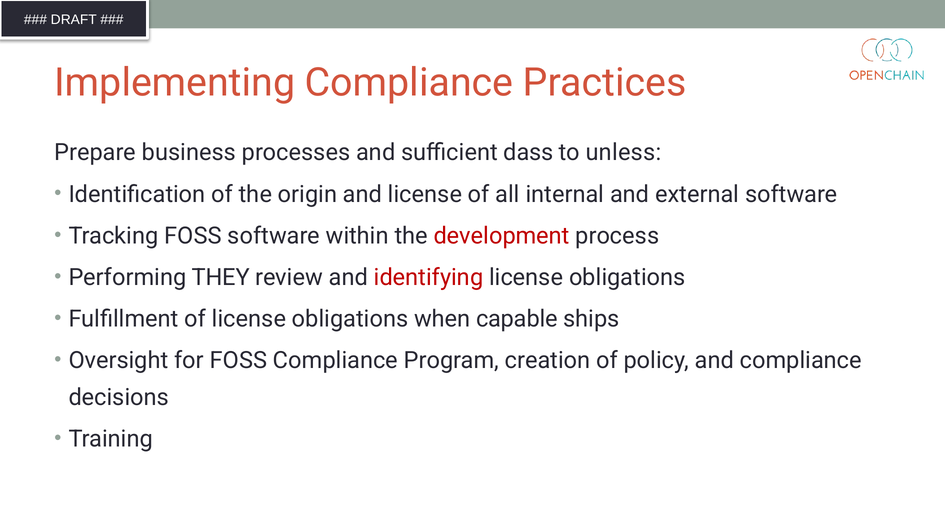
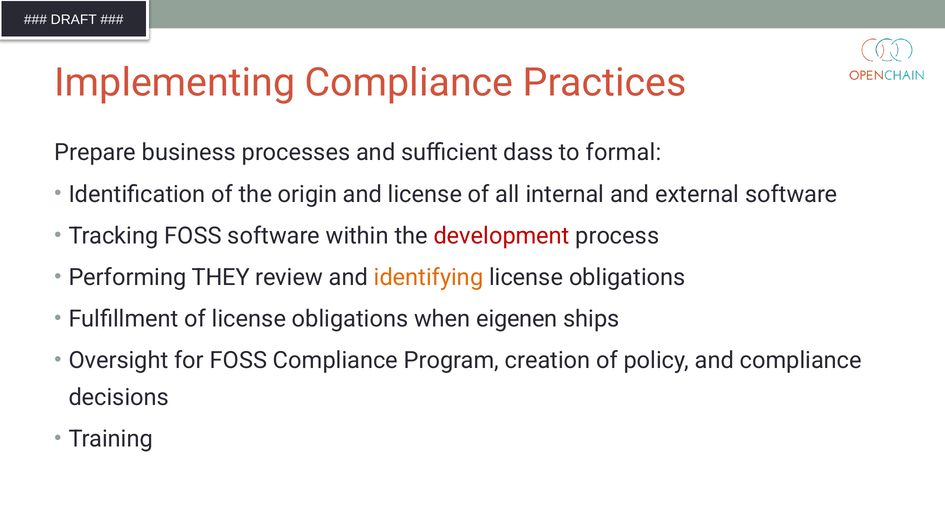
unless: unless -> formal
identifying colour: red -> orange
capable: capable -> eigenen
